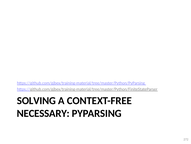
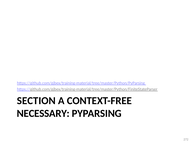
SOLVING: SOLVING -> SECTION
